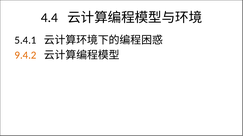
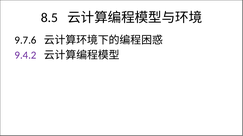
4.4: 4.4 -> 8.5
5.4.1: 5.4.1 -> 9.7.6
9.4.2 colour: orange -> purple
